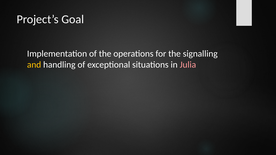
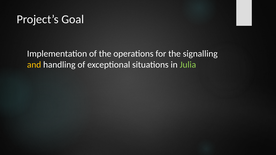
Julia colour: pink -> light green
